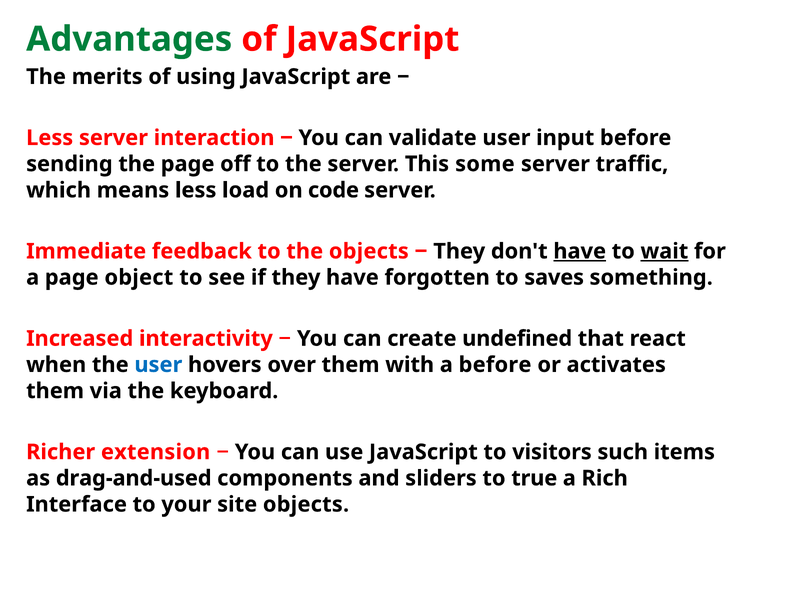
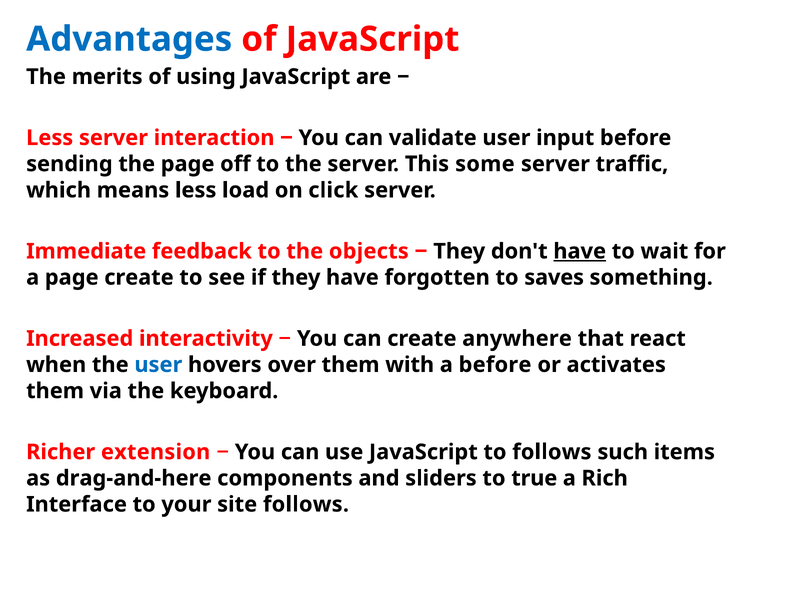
Advantages colour: green -> blue
code: code -> click
wait underline: present -> none
page object: object -> create
undefined: undefined -> anywhere
to visitors: visitors -> follows
drag-and-used: drag-and-used -> drag-and-here
site objects: objects -> follows
